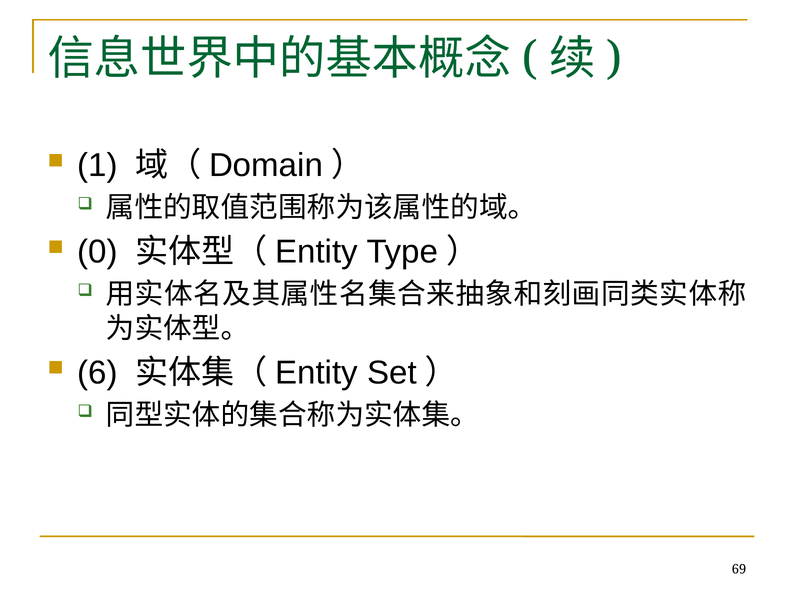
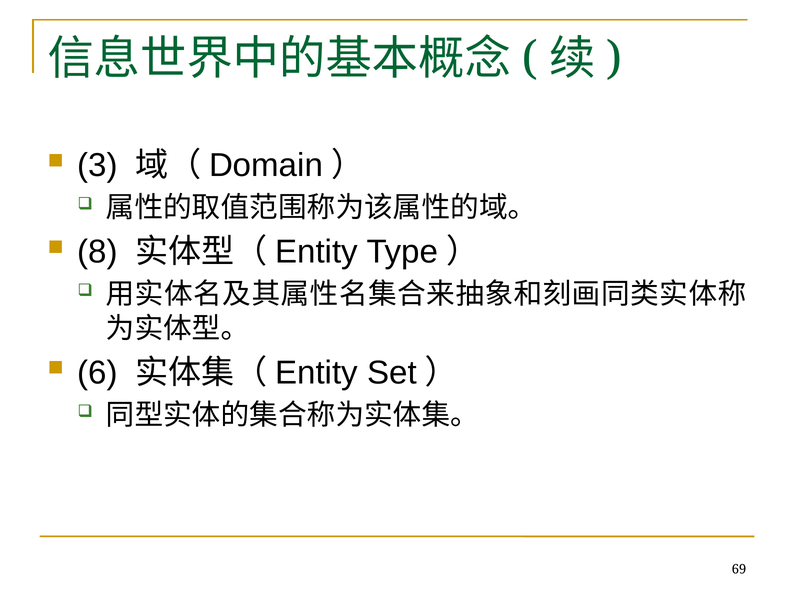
1: 1 -> 3
0: 0 -> 8
